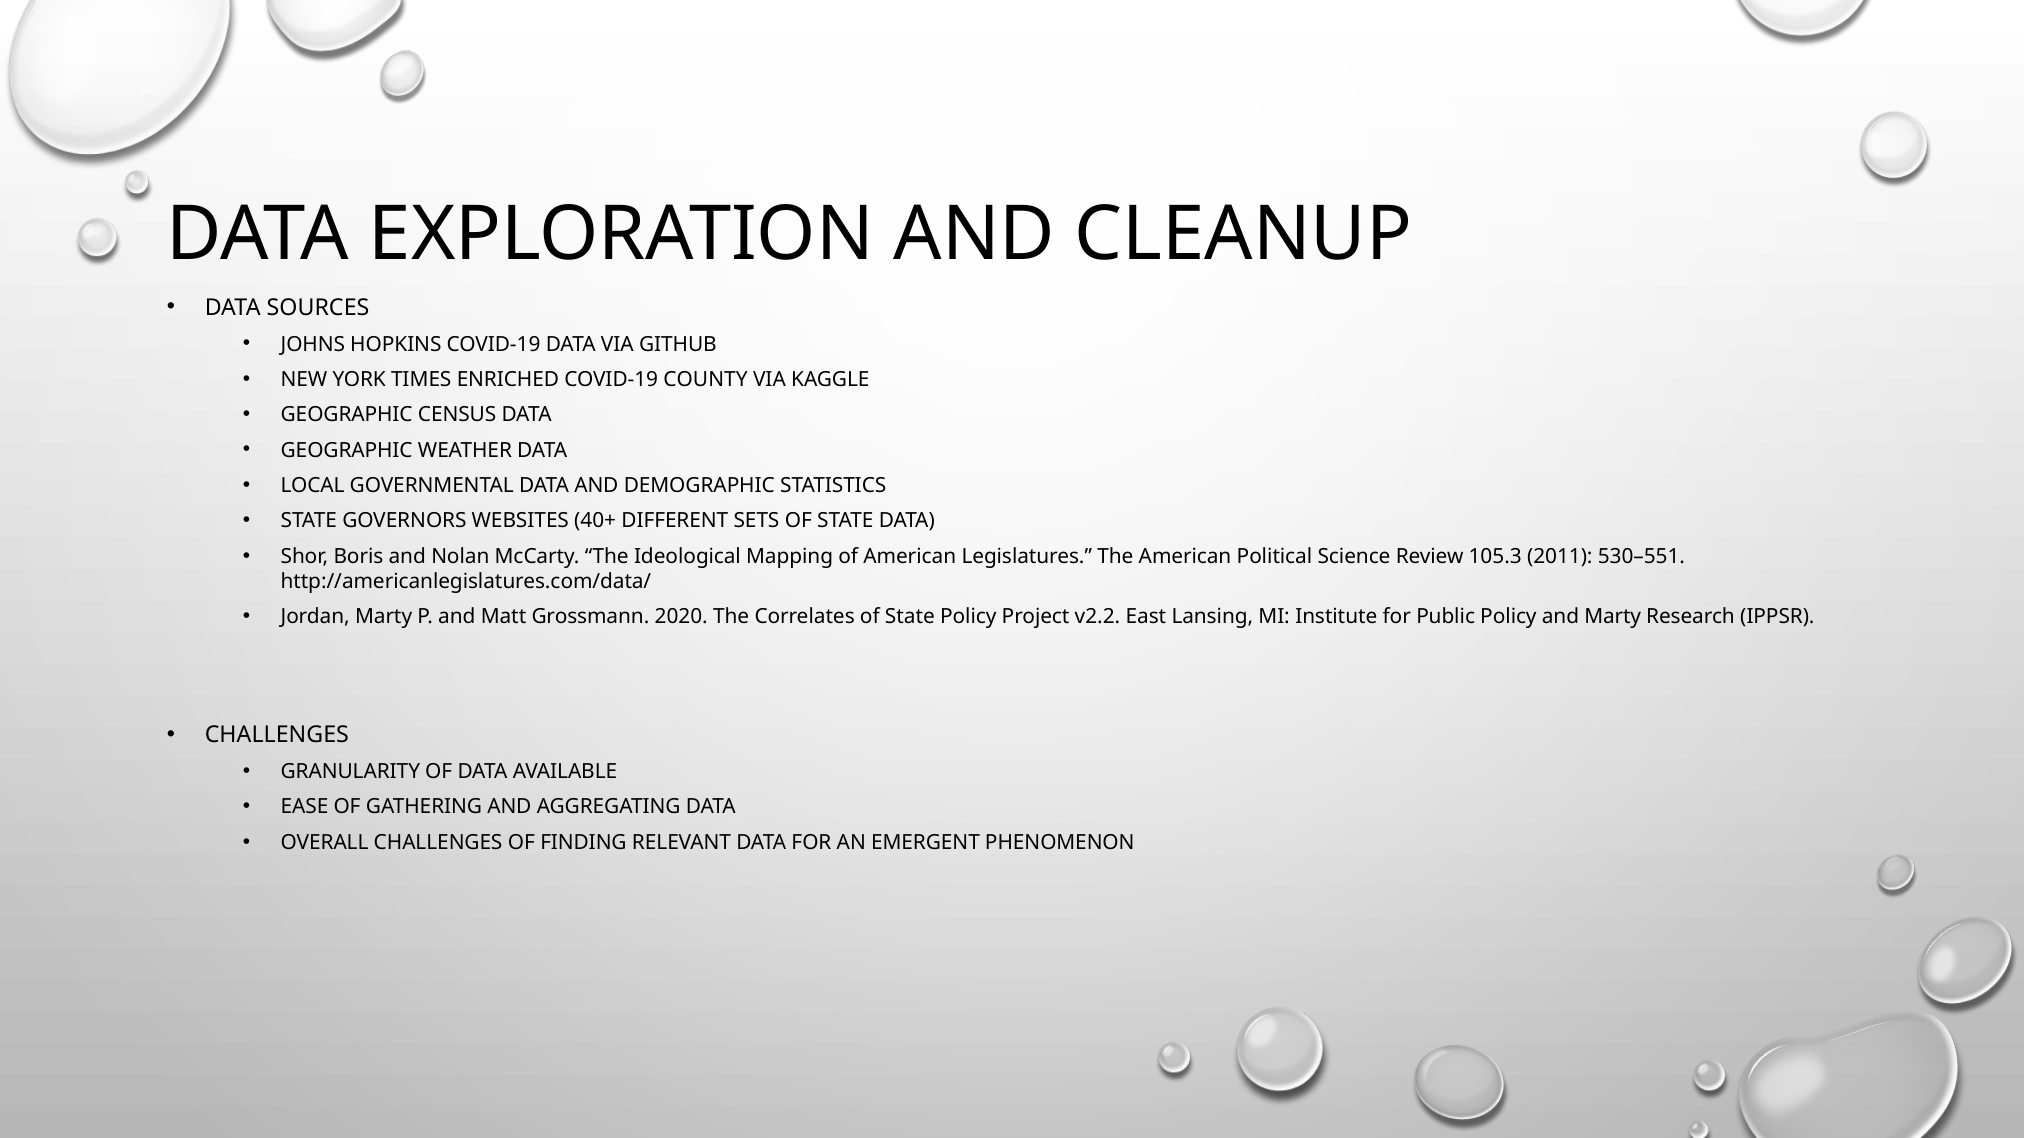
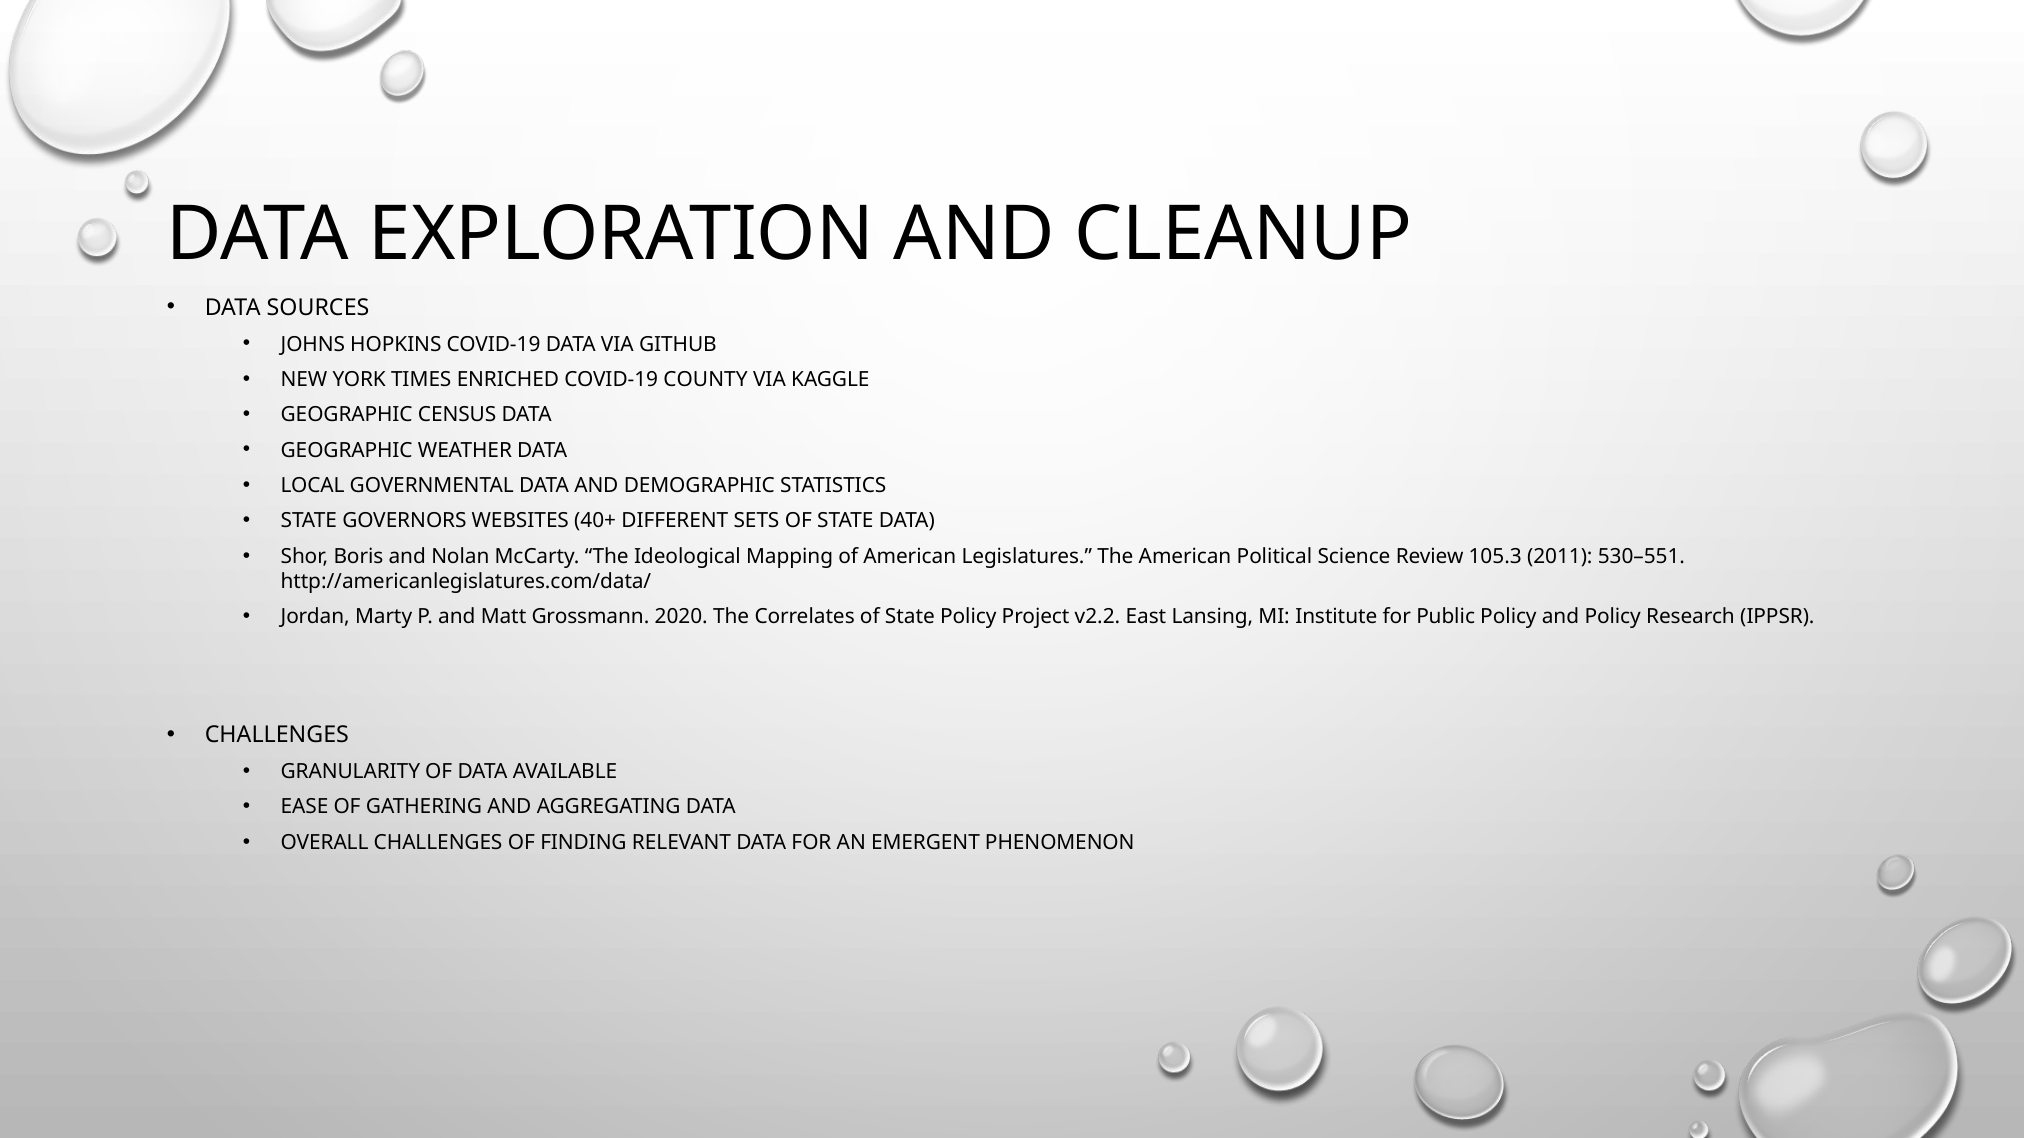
and Marty: Marty -> Policy
